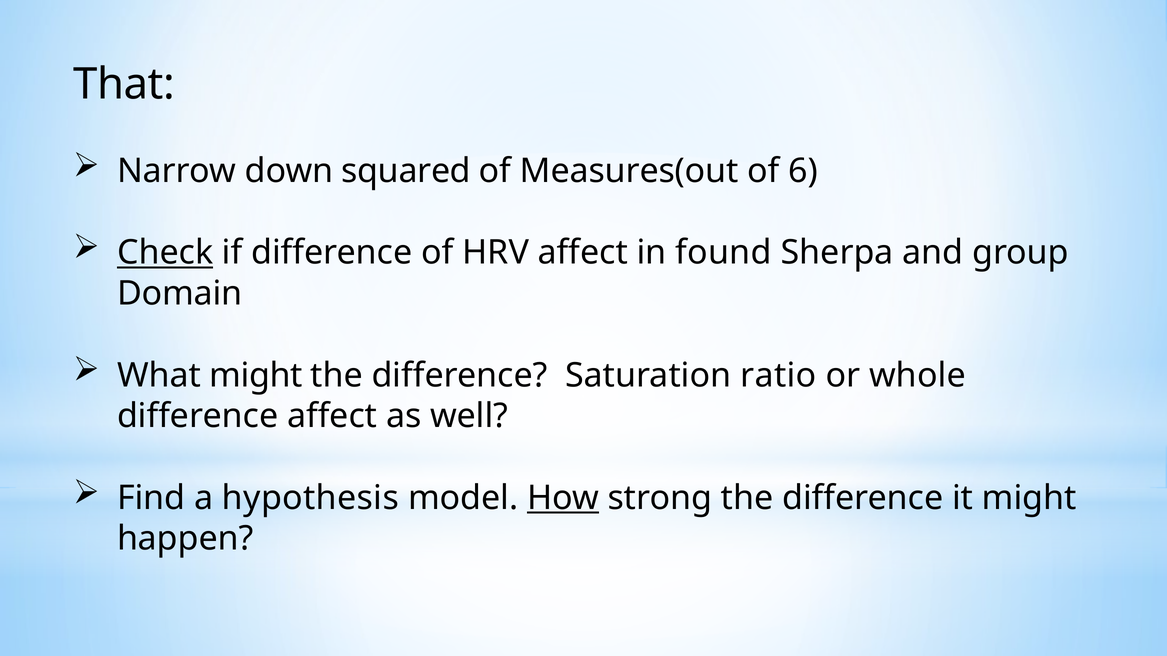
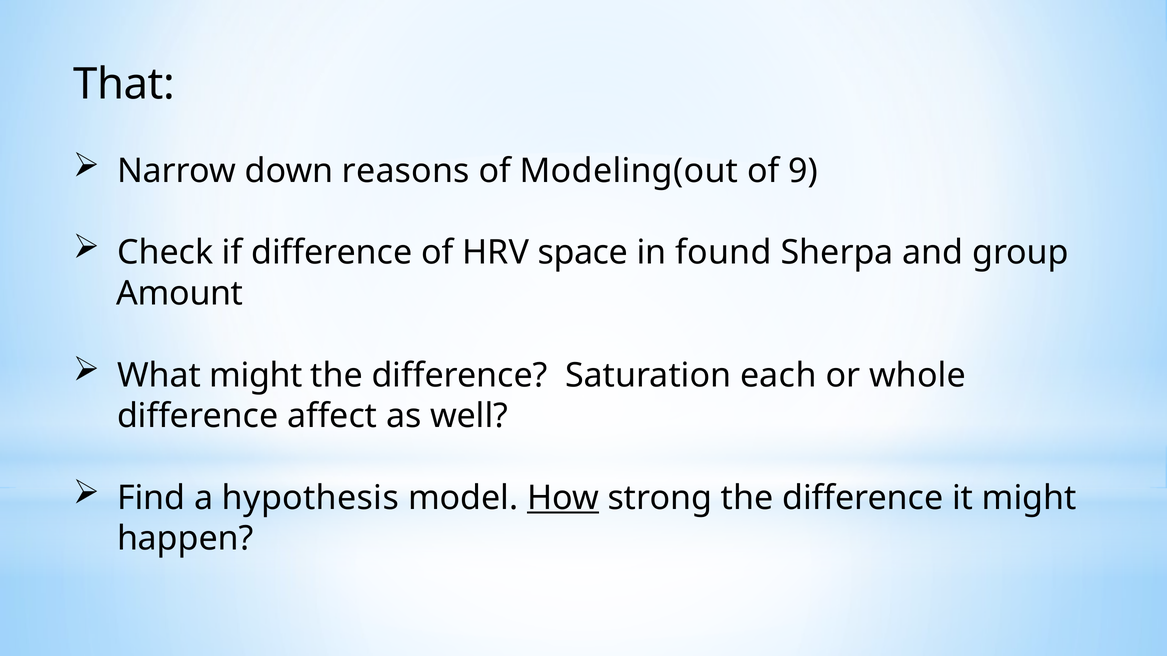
squared: squared -> reasons
Measures(out: Measures(out -> Modeling(out
6: 6 -> 9
Check underline: present -> none
HRV affect: affect -> space
Domain: Domain -> Amount
ratio: ratio -> each
